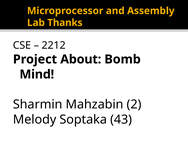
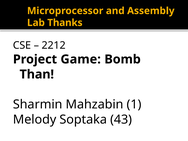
About: About -> Game
Mind: Mind -> Than
2: 2 -> 1
